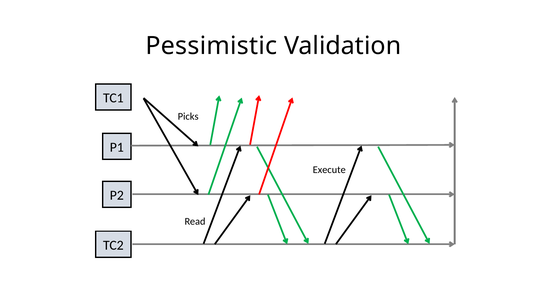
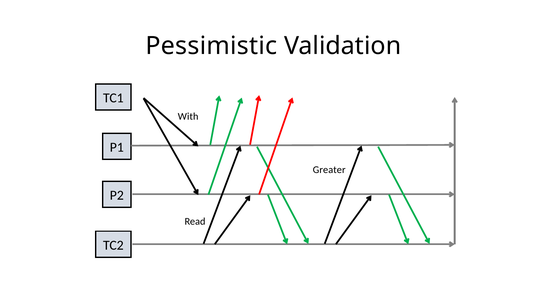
Picks: Picks -> With
Execute: Execute -> Greater
